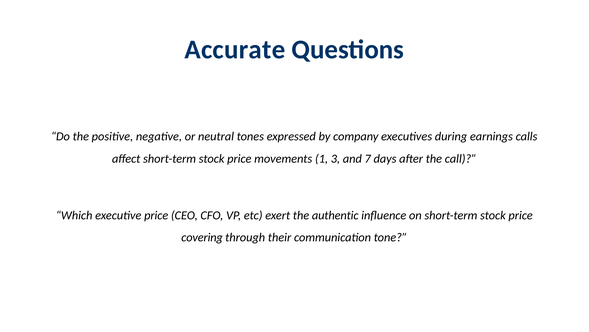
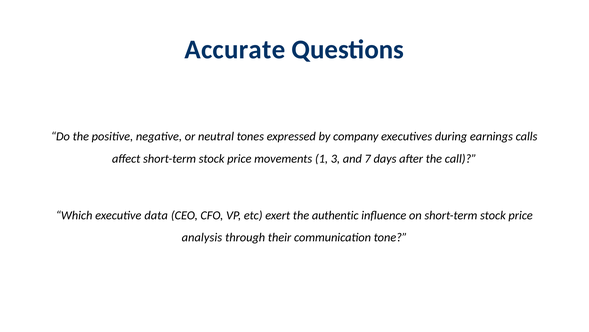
executive price: price -> data
covering: covering -> analysis
